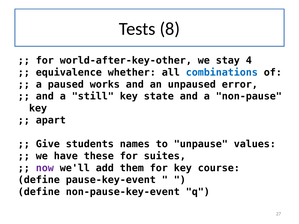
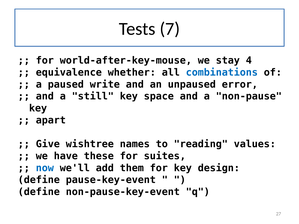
8: 8 -> 7
world-after-key-other: world-after-key-other -> world-after-key-mouse
works: works -> write
state: state -> space
students: students -> wishtree
unpause: unpause -> reading
now colour: purple -> blue
course: course -> design
